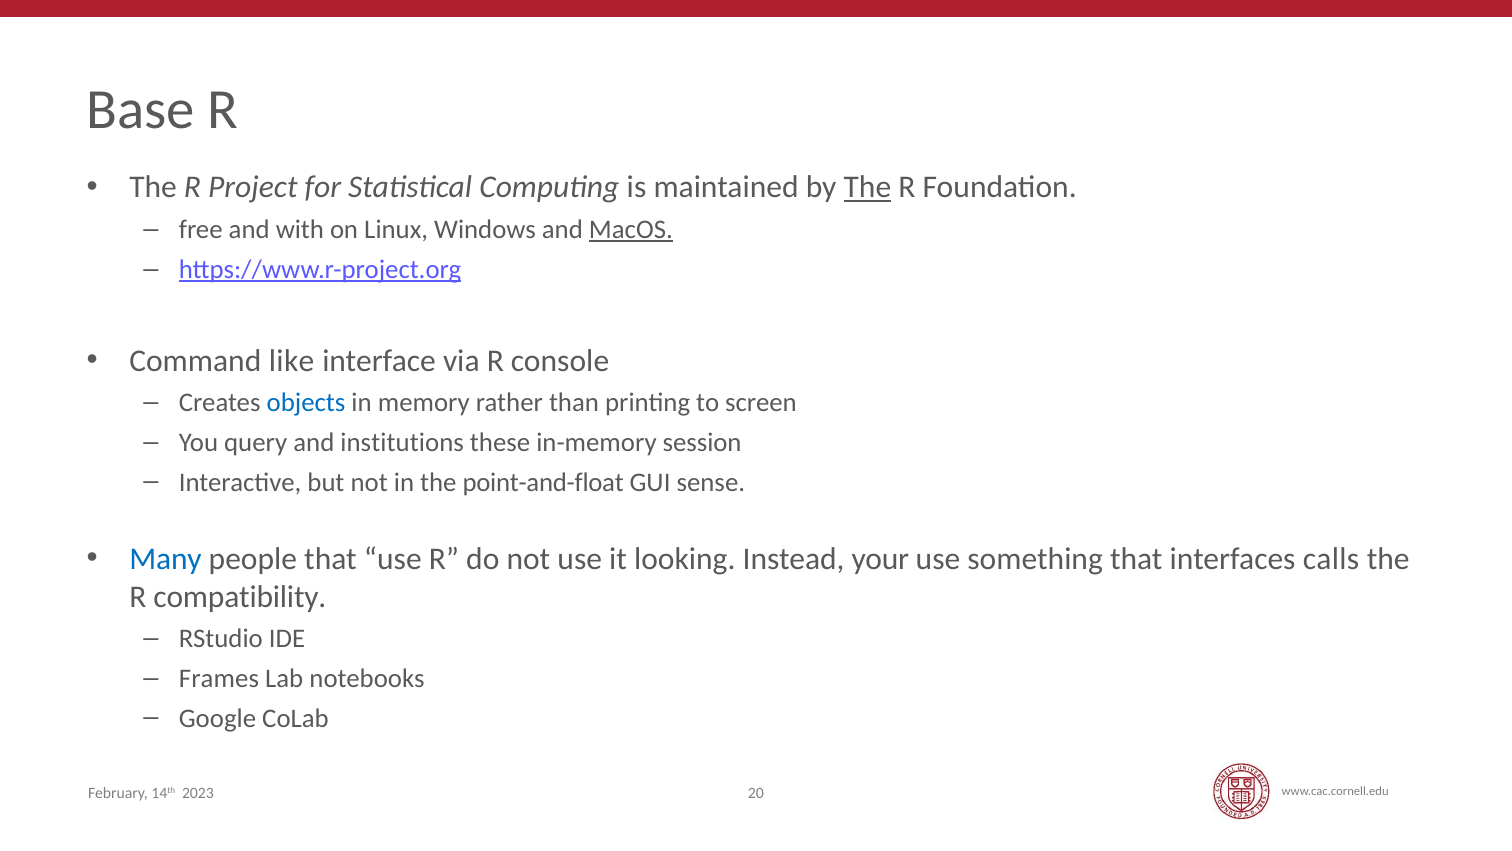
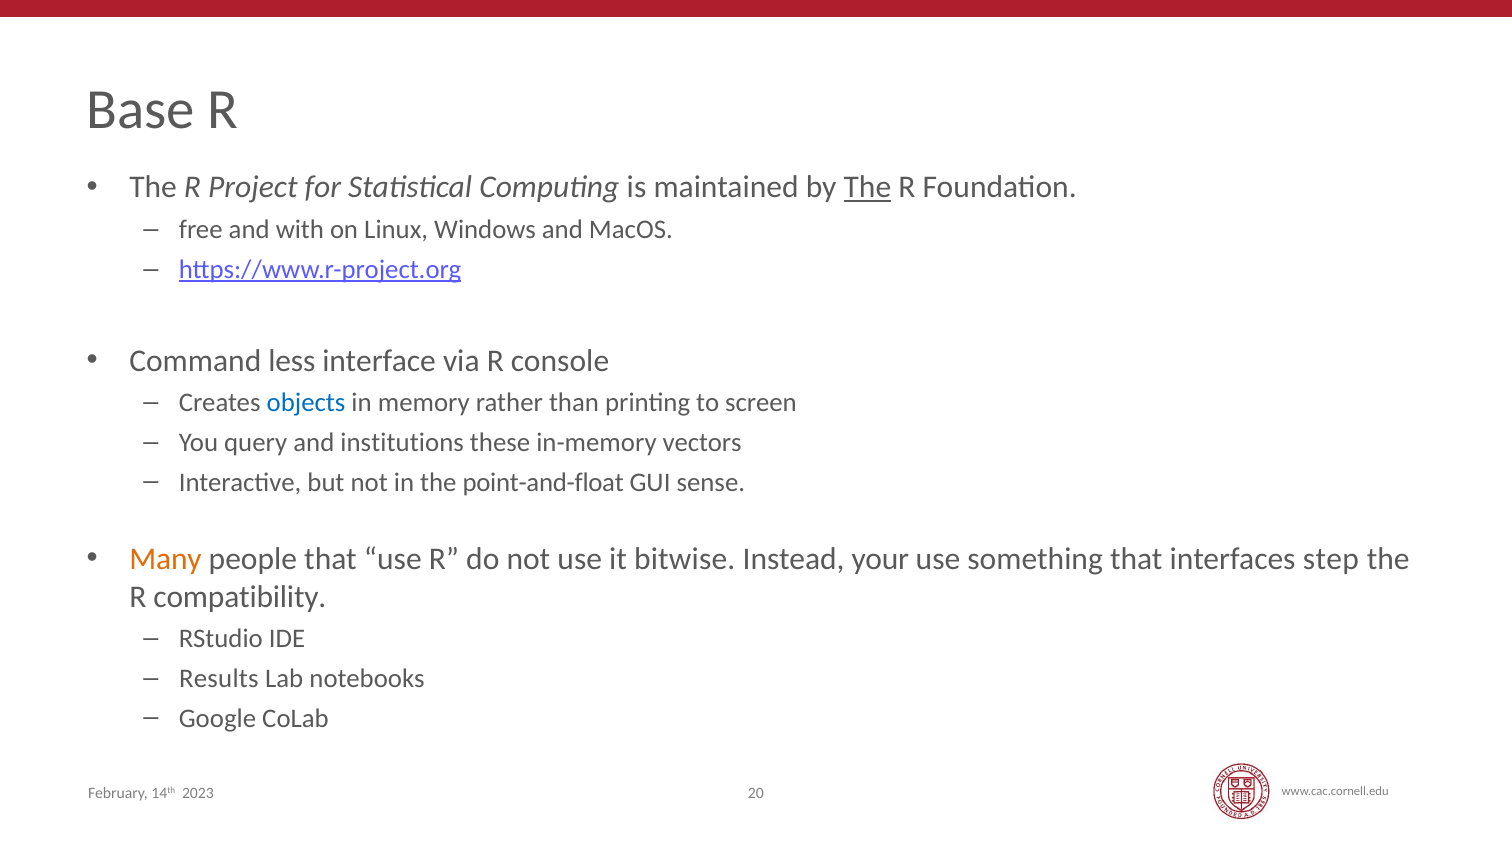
MacOS underline: present -> none
like: like -> less
session: session -> vectors
Many colour: blue -> orange
looking: looking -> bitwise
calls: calls -> step
Frames: Frames -> Results
